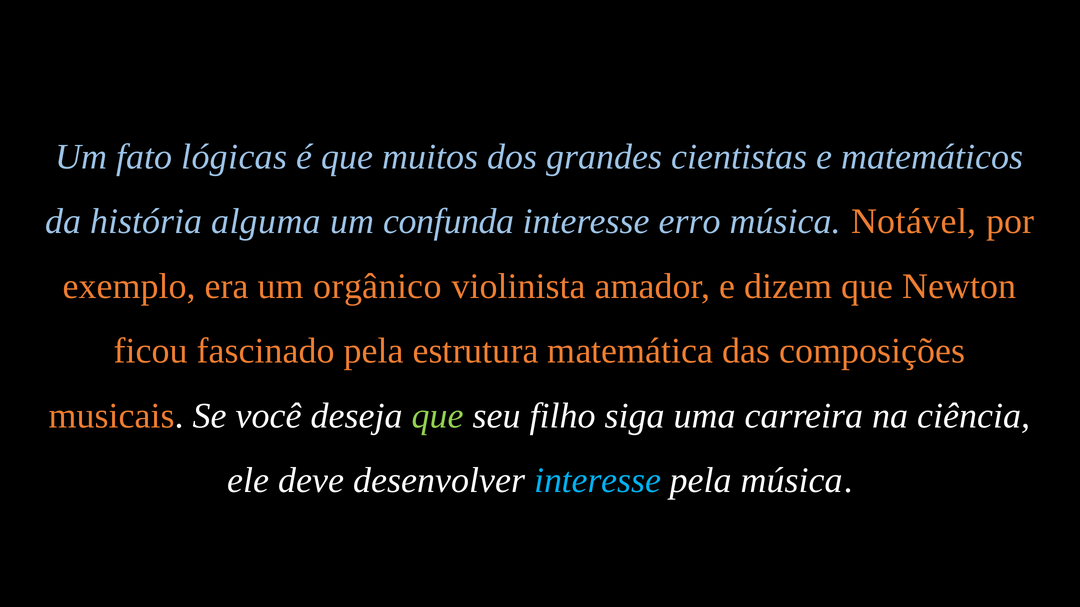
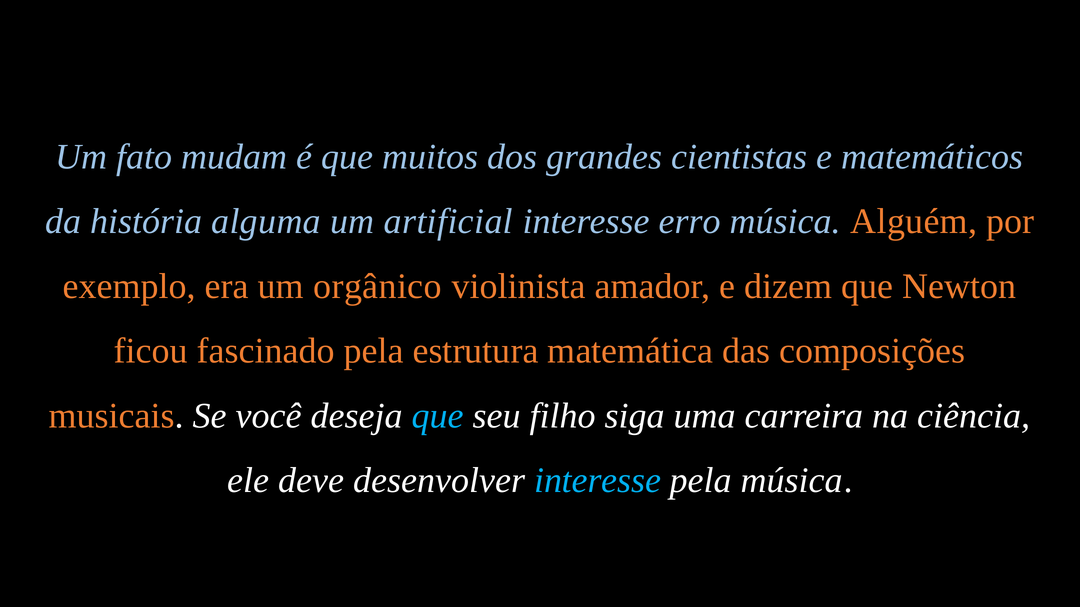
lógicas: lógicas -> mudam
confunda: confunda -> artificial
Notável: Notável -> Alguém
que at (438, 416) colour: light green -> light blue
